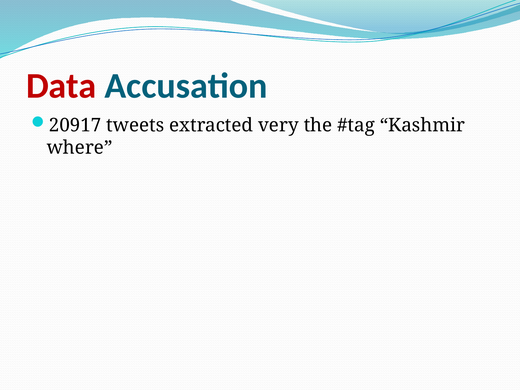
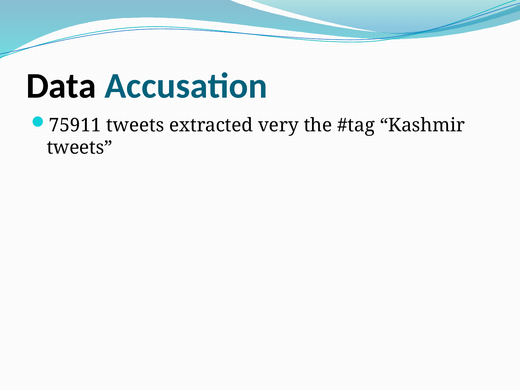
Data colour: red -> black
20917: 20917 -> 75911
where at (80, 148): where -> tweets
